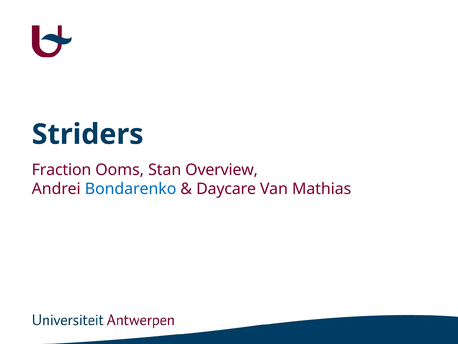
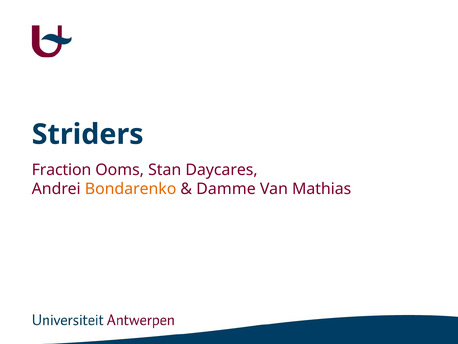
Overview: Overview -> Daycares
Bondarenko colour: blue -> orange
Daycare: Daycare -> Damme
